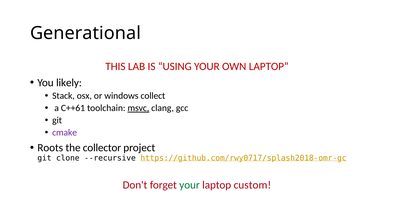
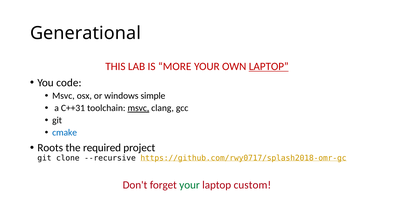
USING: USING -> MORE
LAPTOP at (269, 66) underline: none -> present
likely: likely -> code
Stack at (63, 96): Stack -> Msvc
collect: collect -> simple
C++61: C++61 -> C++31
cmake colour: purple -> blue
collector: collector -> required
